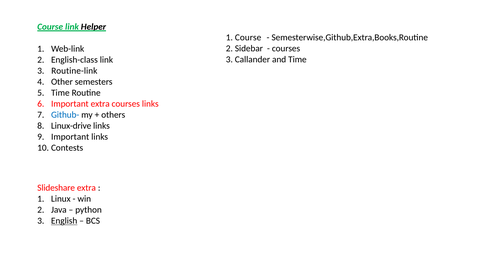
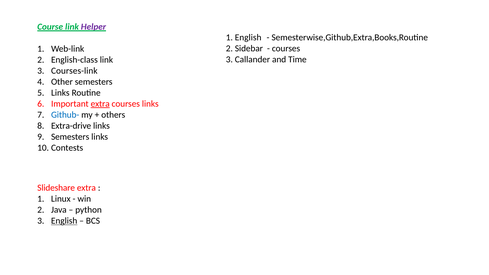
Helper colour: black -> purple
1 Course: Course -> English
Routine-link: Routine-link -> Courses-link
Time at (60, 93): Time -> Links
extra at (100, 104) underline: none -> present
Linux-drive: Linux-drive -> Extra-drive
Important at (70, 137): Important -> Semesters
